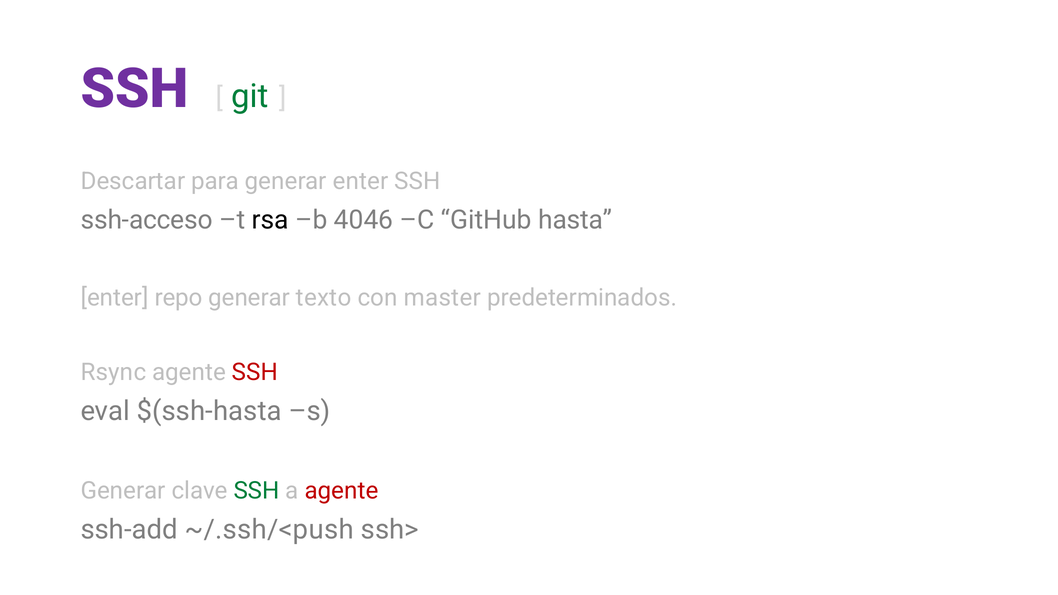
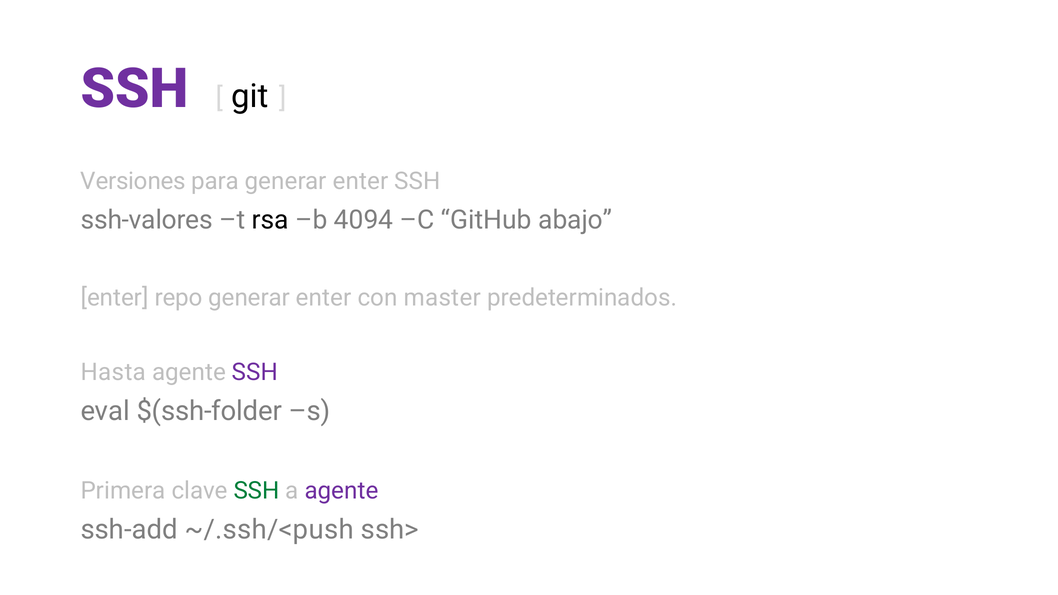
git colour: green -> black
Descartar: Descartar -> Versiones
ssh-acceso: ssh-acceso -> ssh-valores
4046: 4046 -> 4094
hasta: hasta -> abajo
texto at (324, 298): texto -> enter
Rsync: Rsync -> Hasta
SSH at (255, 372) colour: red -> purple
$(ssh-hasta: $(ssh-hasta -> $(ssh-folder
Generar at (123, 491): Generar -> Primera
agente at (342, 491) colour: red -> purple
